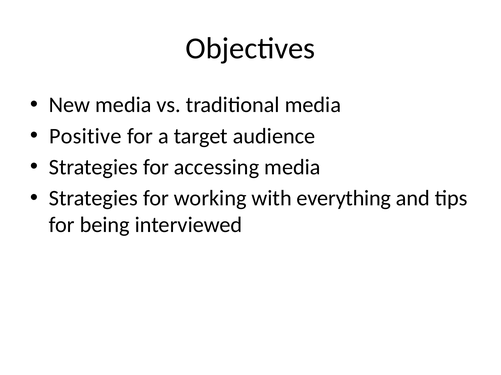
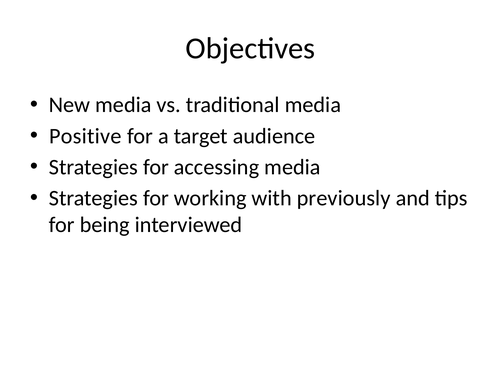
everything: everything -> previously
